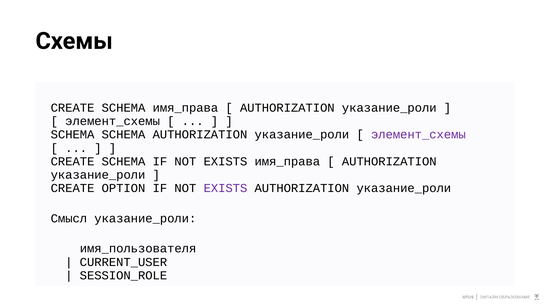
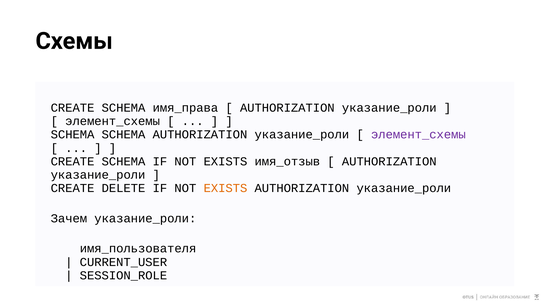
EXISTS имя_права: имя_права -> имя_отзыв
OPTION: OPTION -> DELETE
EXISTS at (225, 188) colour: purple -> orange
Смысл: Смысл -> Зачем
